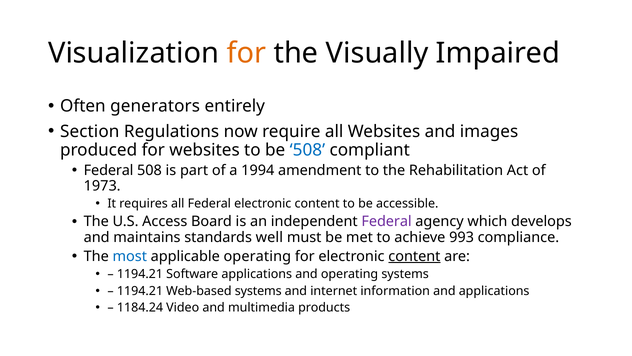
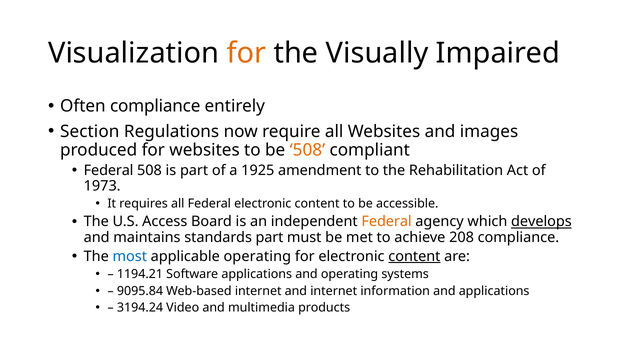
Often generators: generators -> compliance
508 at (307, 150) colour: blue -> orange
1994: 1994 -> 1925
Federal at (387, 221) colour: purple -> orange
develops underline: none -> present
standards well: well -> part
993: 993 -> 208
1194.21 at (140, 291): 1194.21 -> 9095.84
Web-based systems: systems -> internet
1184.24: 1184.24 -> 3194.24
